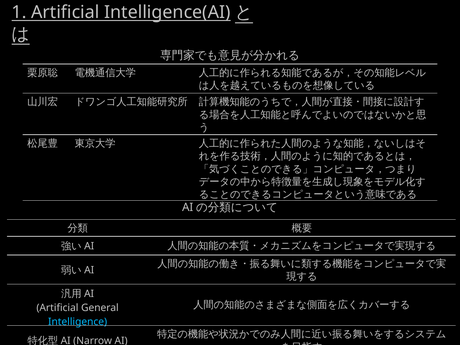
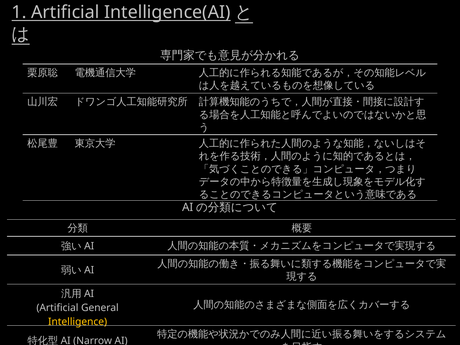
Intelligence colour: light blue -> yellow
